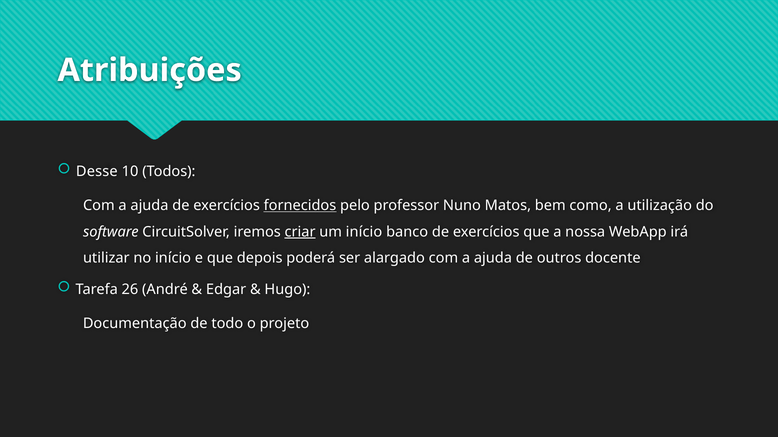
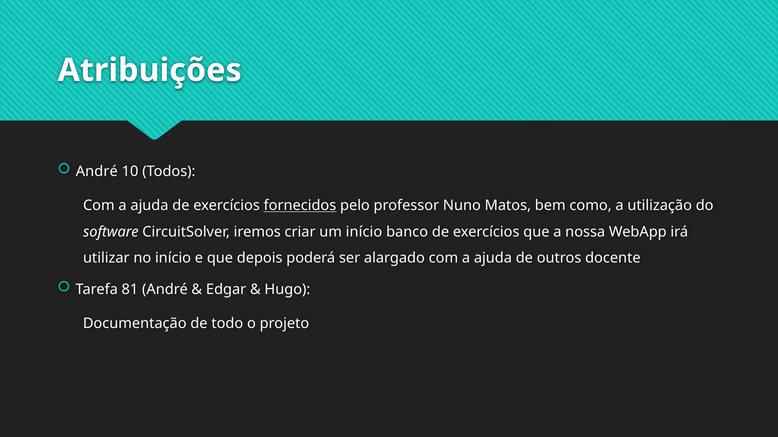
Desse at (97, 172): Desse -> André
criar underline: present -> none
26: 26 -> 81
